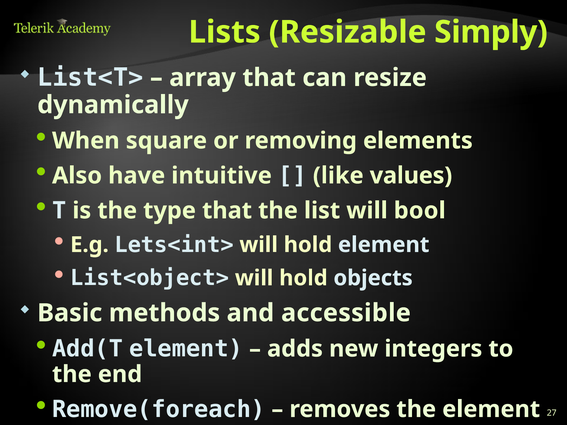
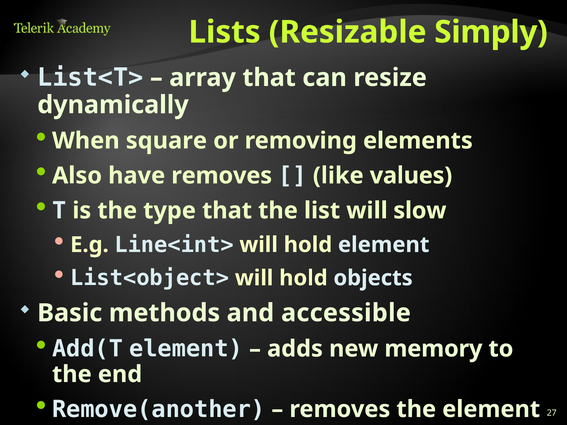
have intuitive: intuitive -> removes
bool: bool -> slow
Lets<int>: Lets<int> -> Line<int>
integers: integers -> memory
Remove(foreach: Remove(foreach -> Remove(another
